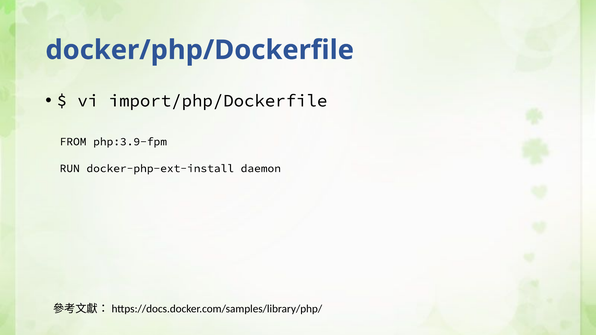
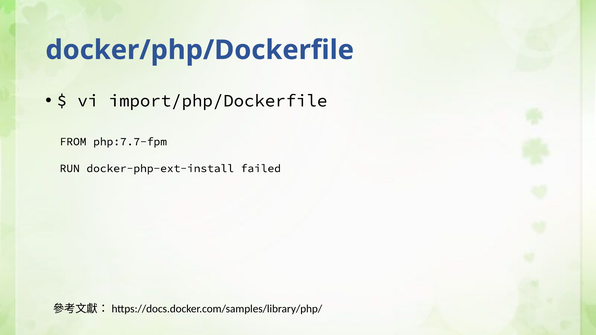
php:3.9-fpm: php:3.9-fpm -> php:7.7-fpm
daemon: daemon -> failed
